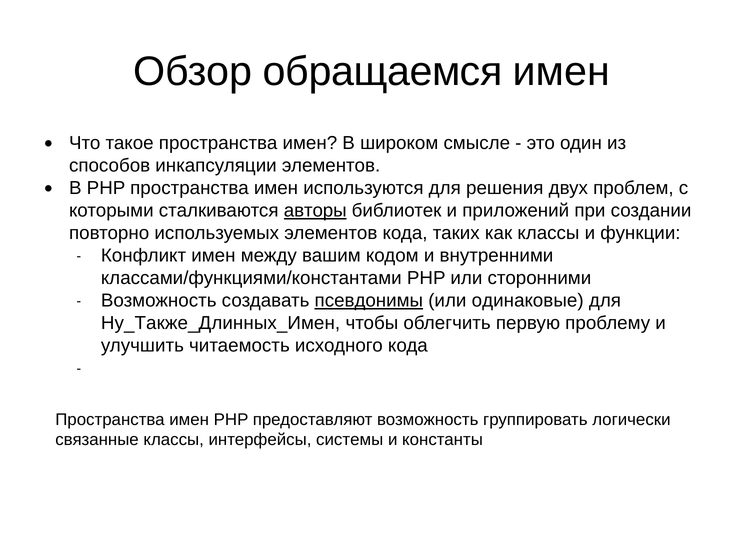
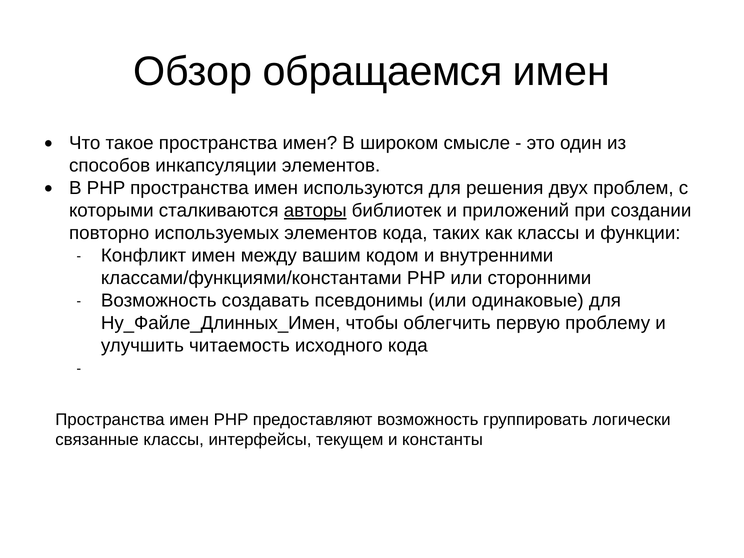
псевдонимы underline: present -> none
Ну_Также_Длинных_Имен: Ну_Также_Длинных_Имен -> Ну_Файле_Длинных_Имен
системы: системы -> текущем
